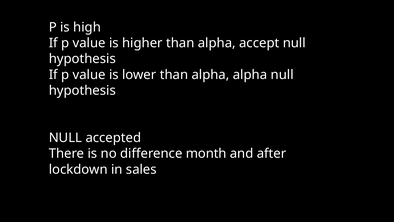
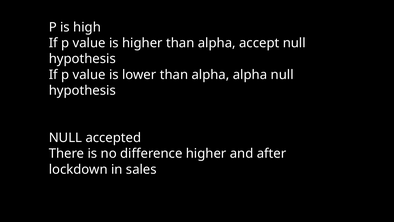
difference month: month -> higher
